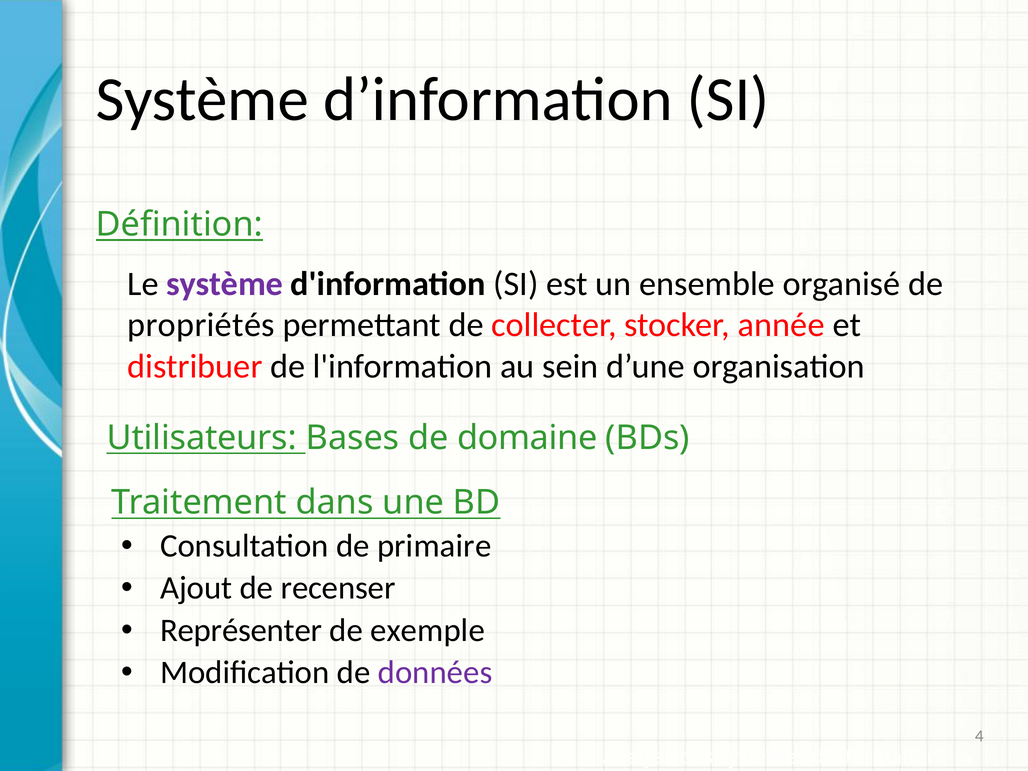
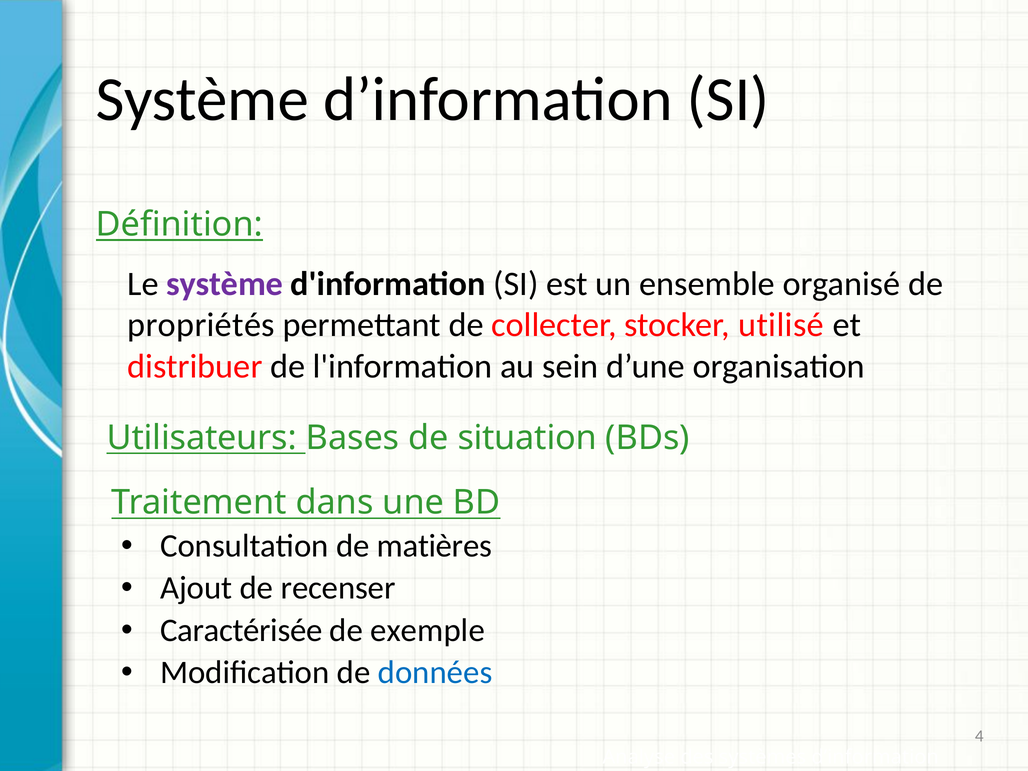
année: année -> utilisé
domaine: domaine -> situation
primaire: primaire -> matières
Représenter: Représenter -> Caractérisée
données colour: purple -> blue
